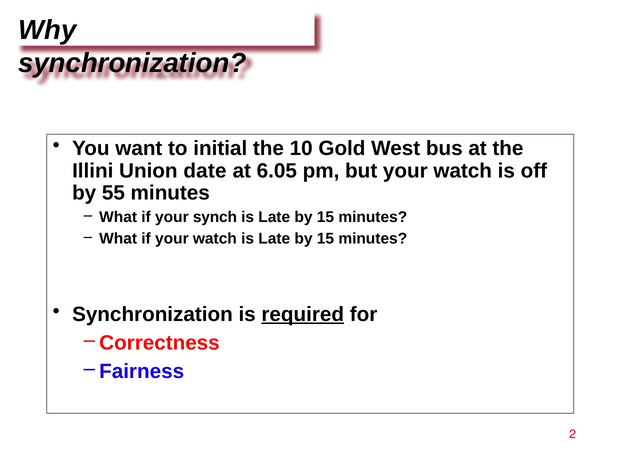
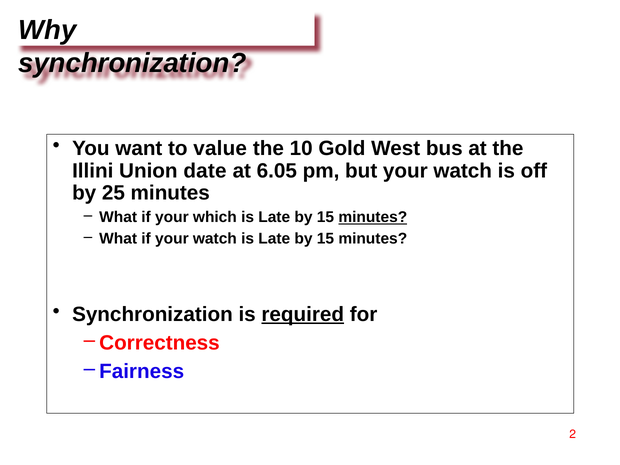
initial: initial -> value
55: 55 -> 25
synch: synch -> which
minutes at (373, 217) underline: none -> present
